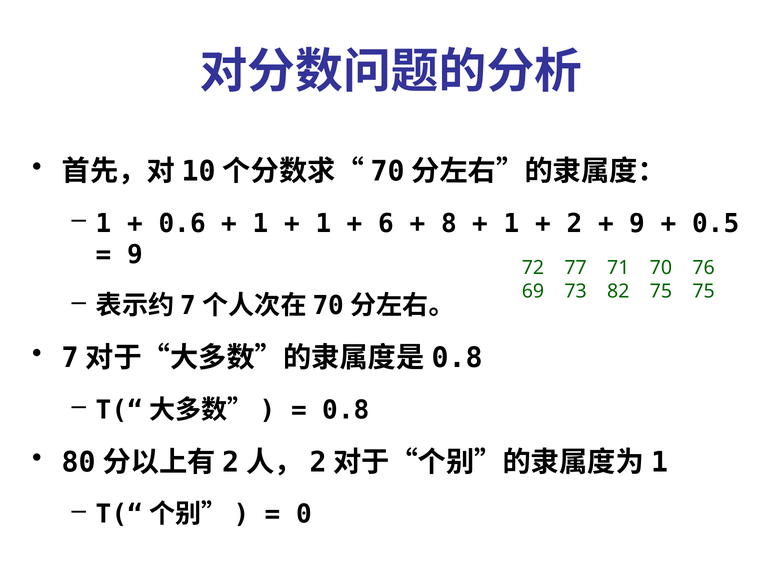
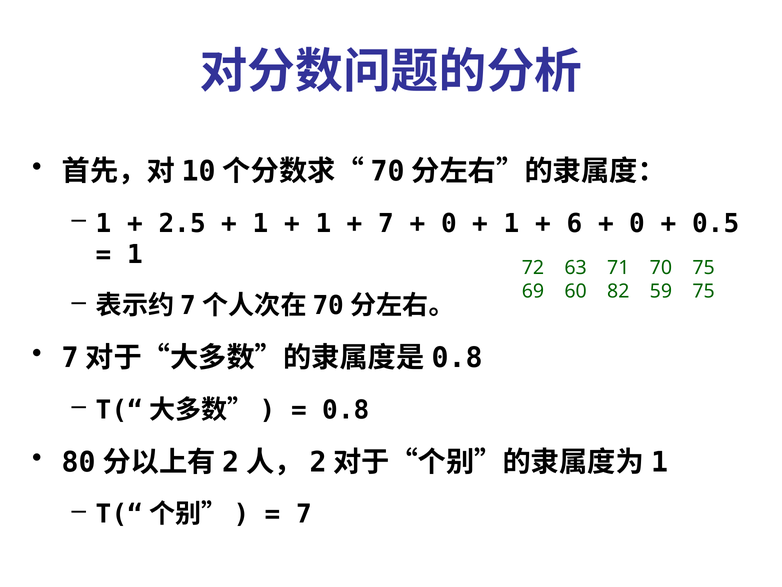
0.6: 0.6 -> 2.5
6 at (386, 223): 6 -> 7
8 at (449, 223): 8 -> 0
2: 2 -> 6
9 at (637, 223): 9 -> 0
9 at (135, 255): 9 -> 1
77: 77 -> 63
70 76: 76 -> 75
73: 73 -> 60
82 75: 75 -> 59
0 at (304, 514): 0 -> 7
